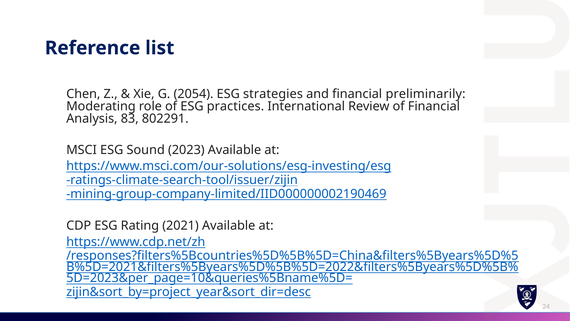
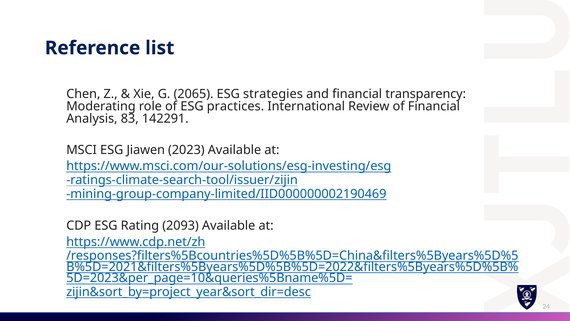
2054: 2054 -> 2065
preliminarily: preliminarily -> transparency
802291: 802291 -> 142291
Sound: Sound -> Jiawen
2021: 2021 -> 2093
